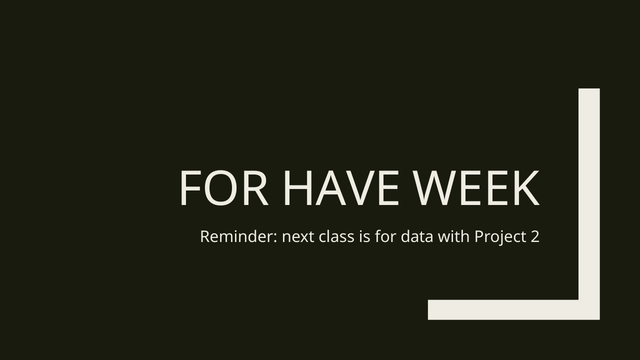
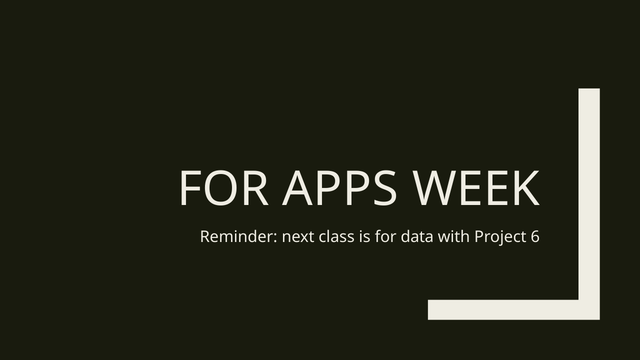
HAVE: HAVE -> APPS
2: 2 -> 6
